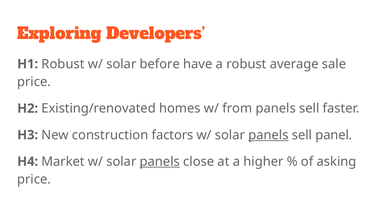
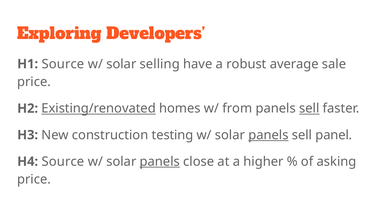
H1 Robust: Robust -> Source
before: before -> selling
Existing/renovated underline: none -> present
sell at (309, 108) underline: none -> present
factors: factors -> testing
H4 Market: Market -> Source
